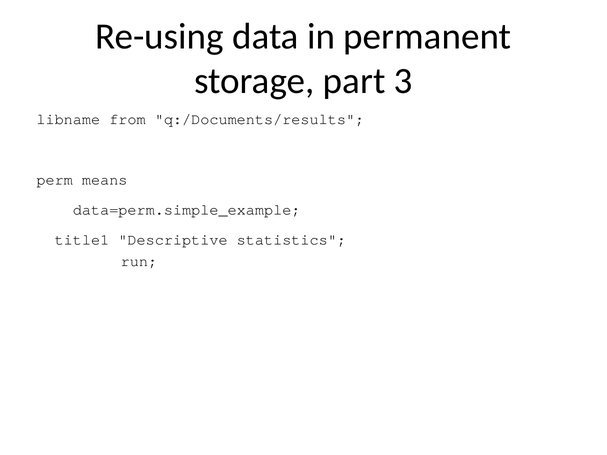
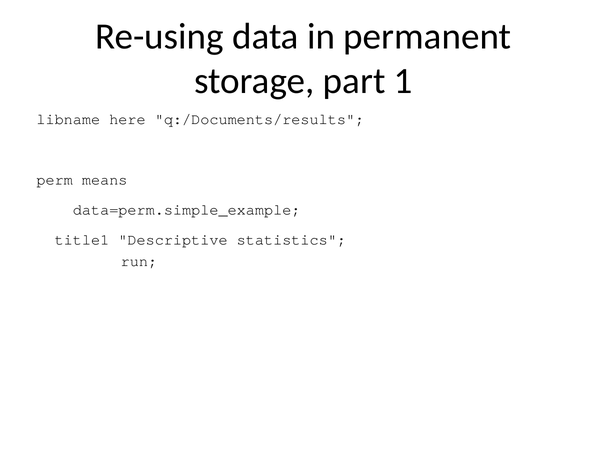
3: 3 -> 1
from: from -> here
